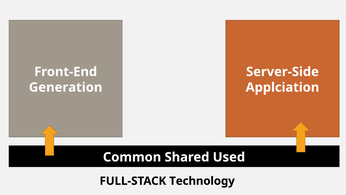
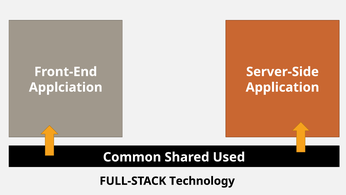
Generation: Generation -> Applciation
Applciation: Applciation -> Application
